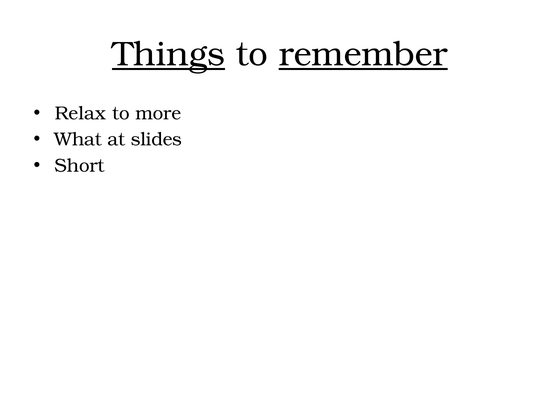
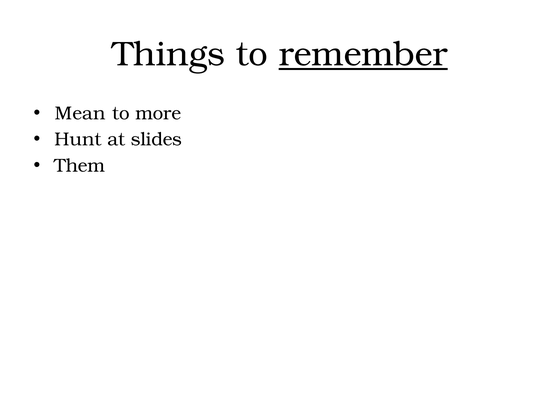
Things underline: present -> none
Relax: Relax -> Mean
What: What -> Hunt
Short: Short -> Them
